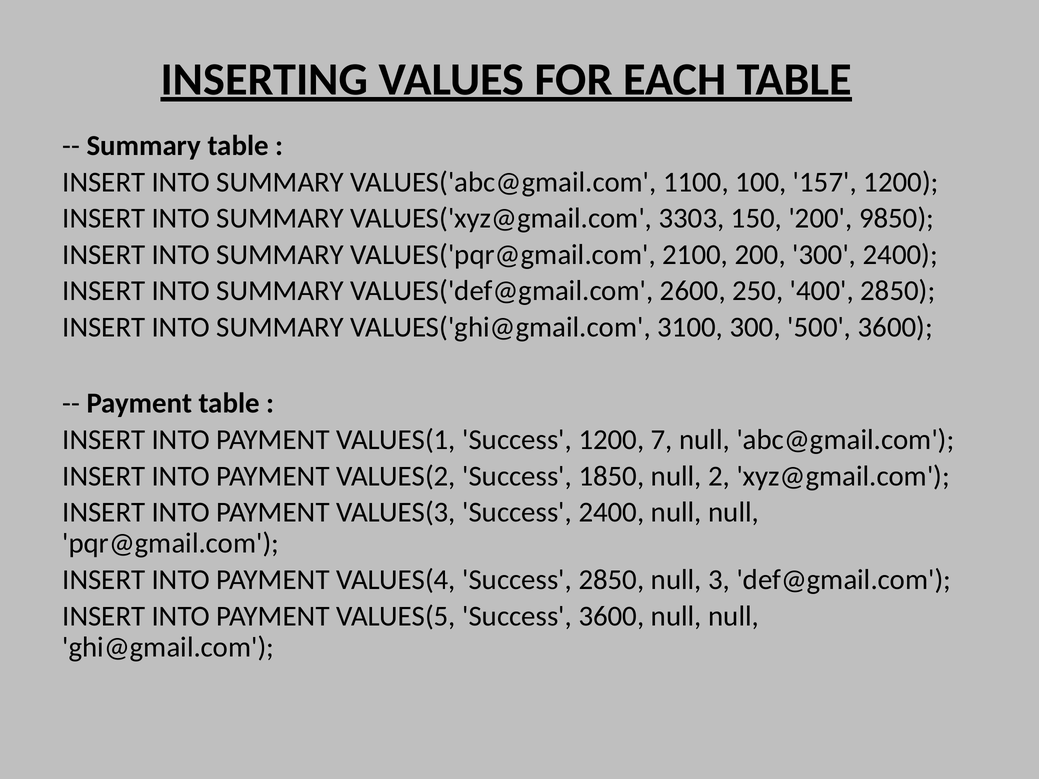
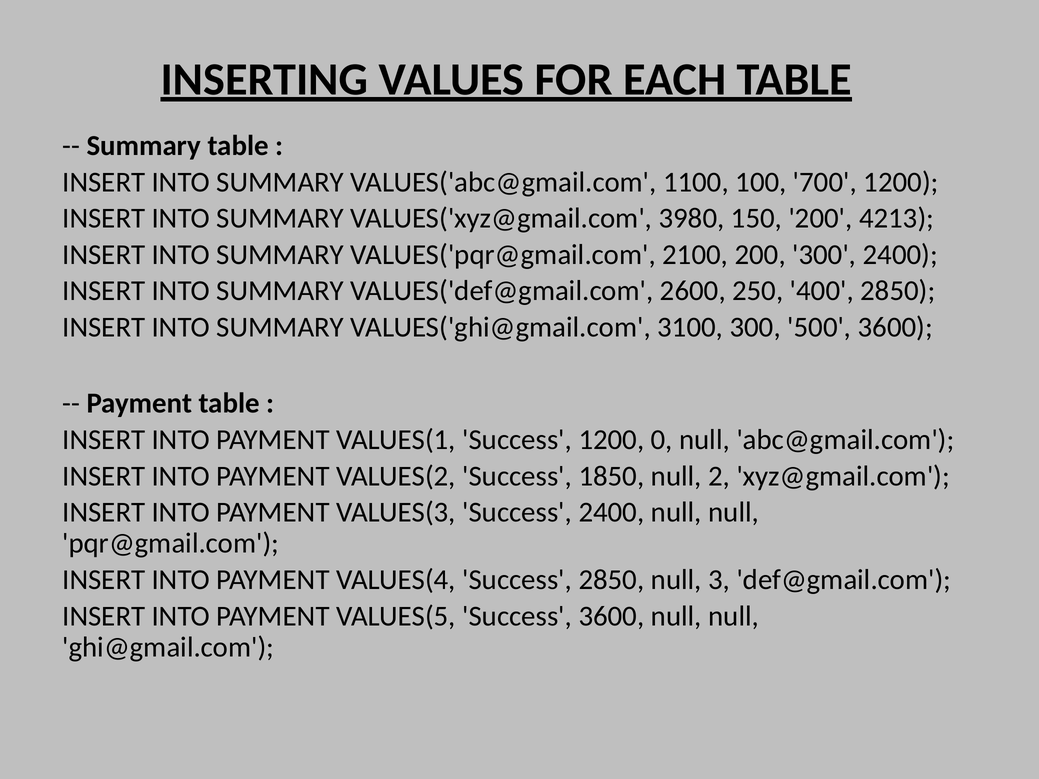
157: 157 -> 700
3303: 3303 -> 3980
9850: 9850 -> 4213
7: 7 -> 0
